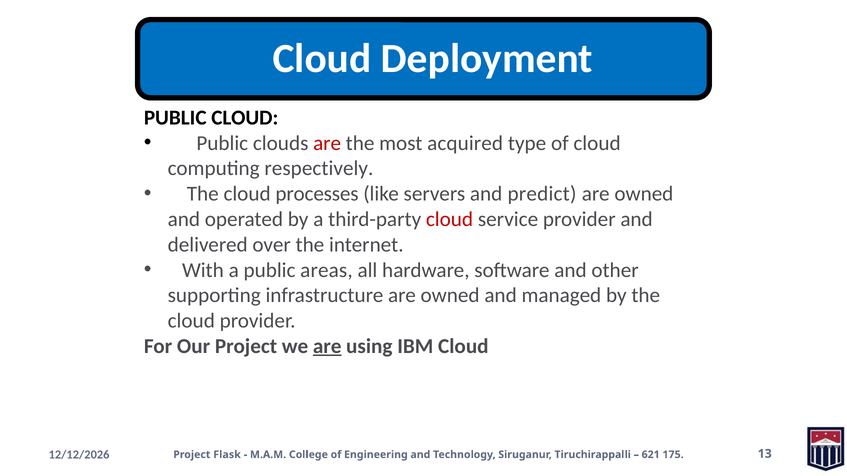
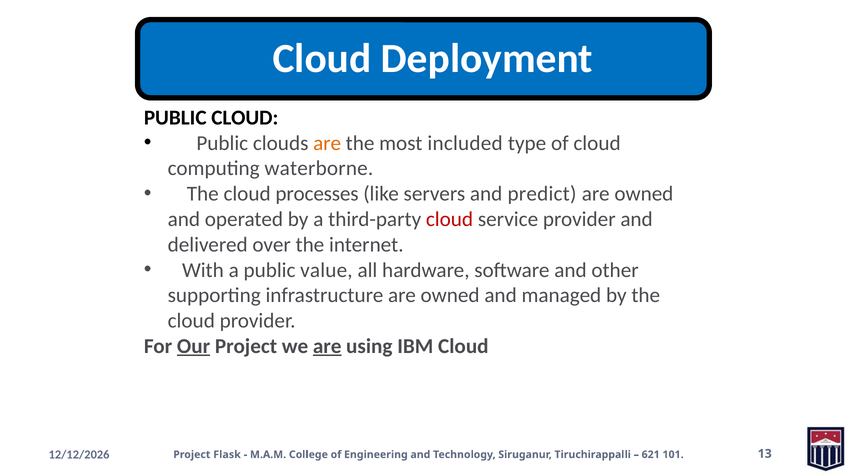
are at (327, 143) colour: red -> orange
acquired: acquired -> included
respectively: respectively -> waterborne
areas: areas -> value
Our underline: none -> present
175: 175 -> 101
